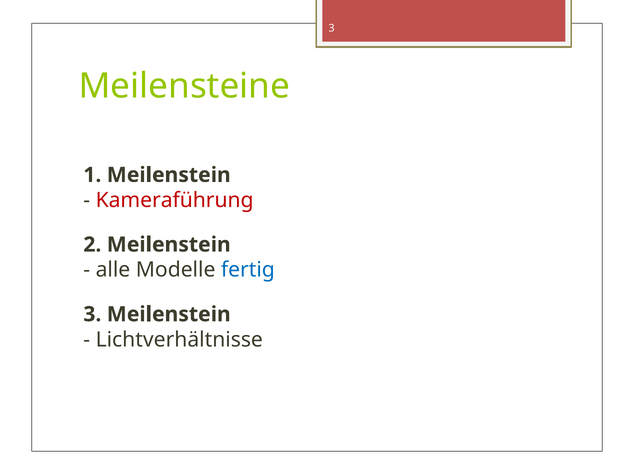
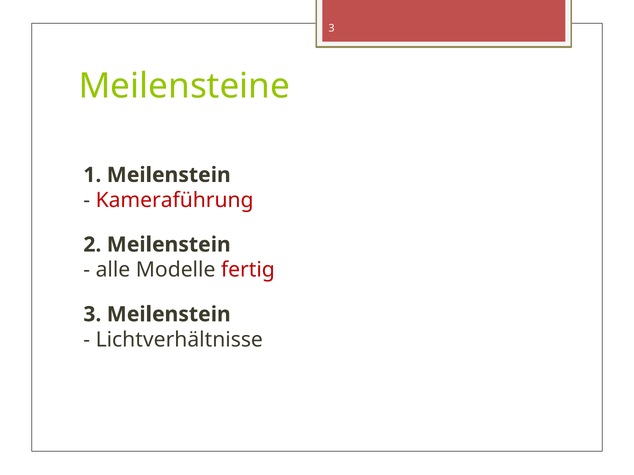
fertig colour: blue -> red
